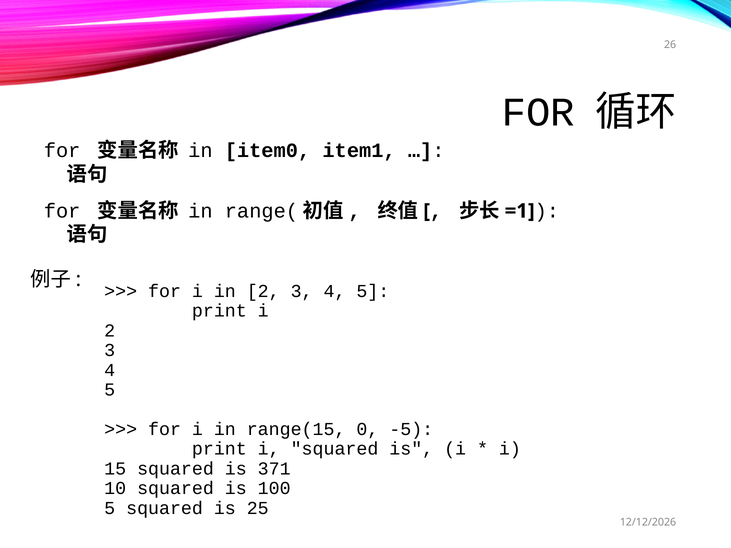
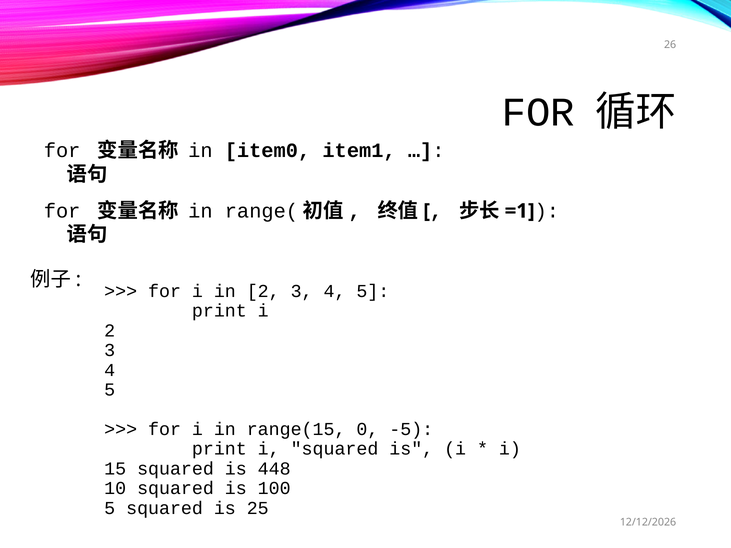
371: 371 -> 448
